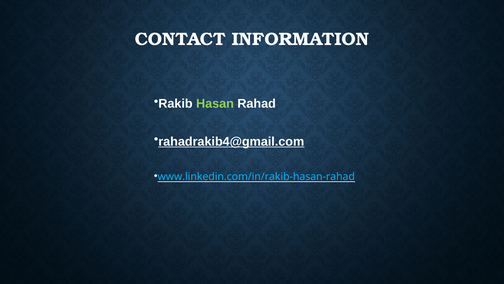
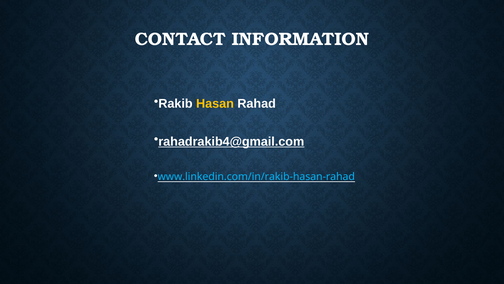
Hasan colour: light green -> yellow
